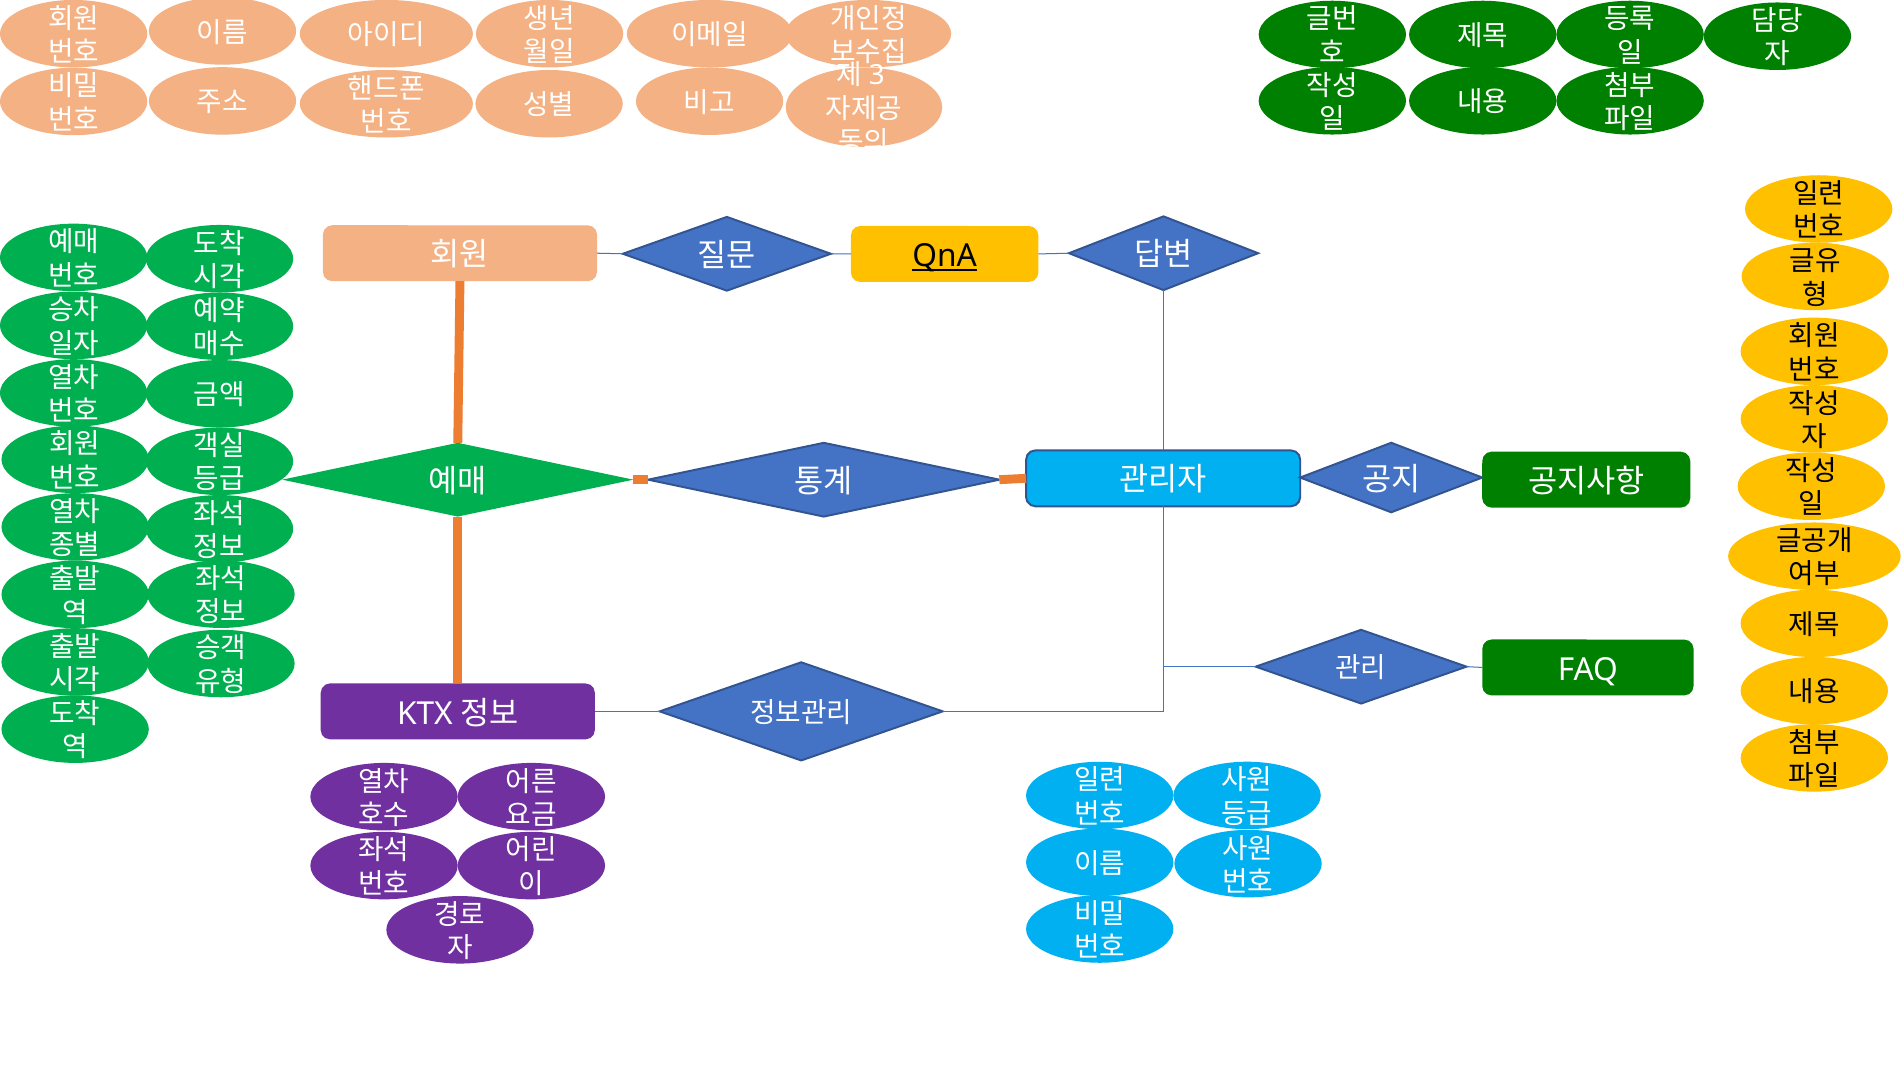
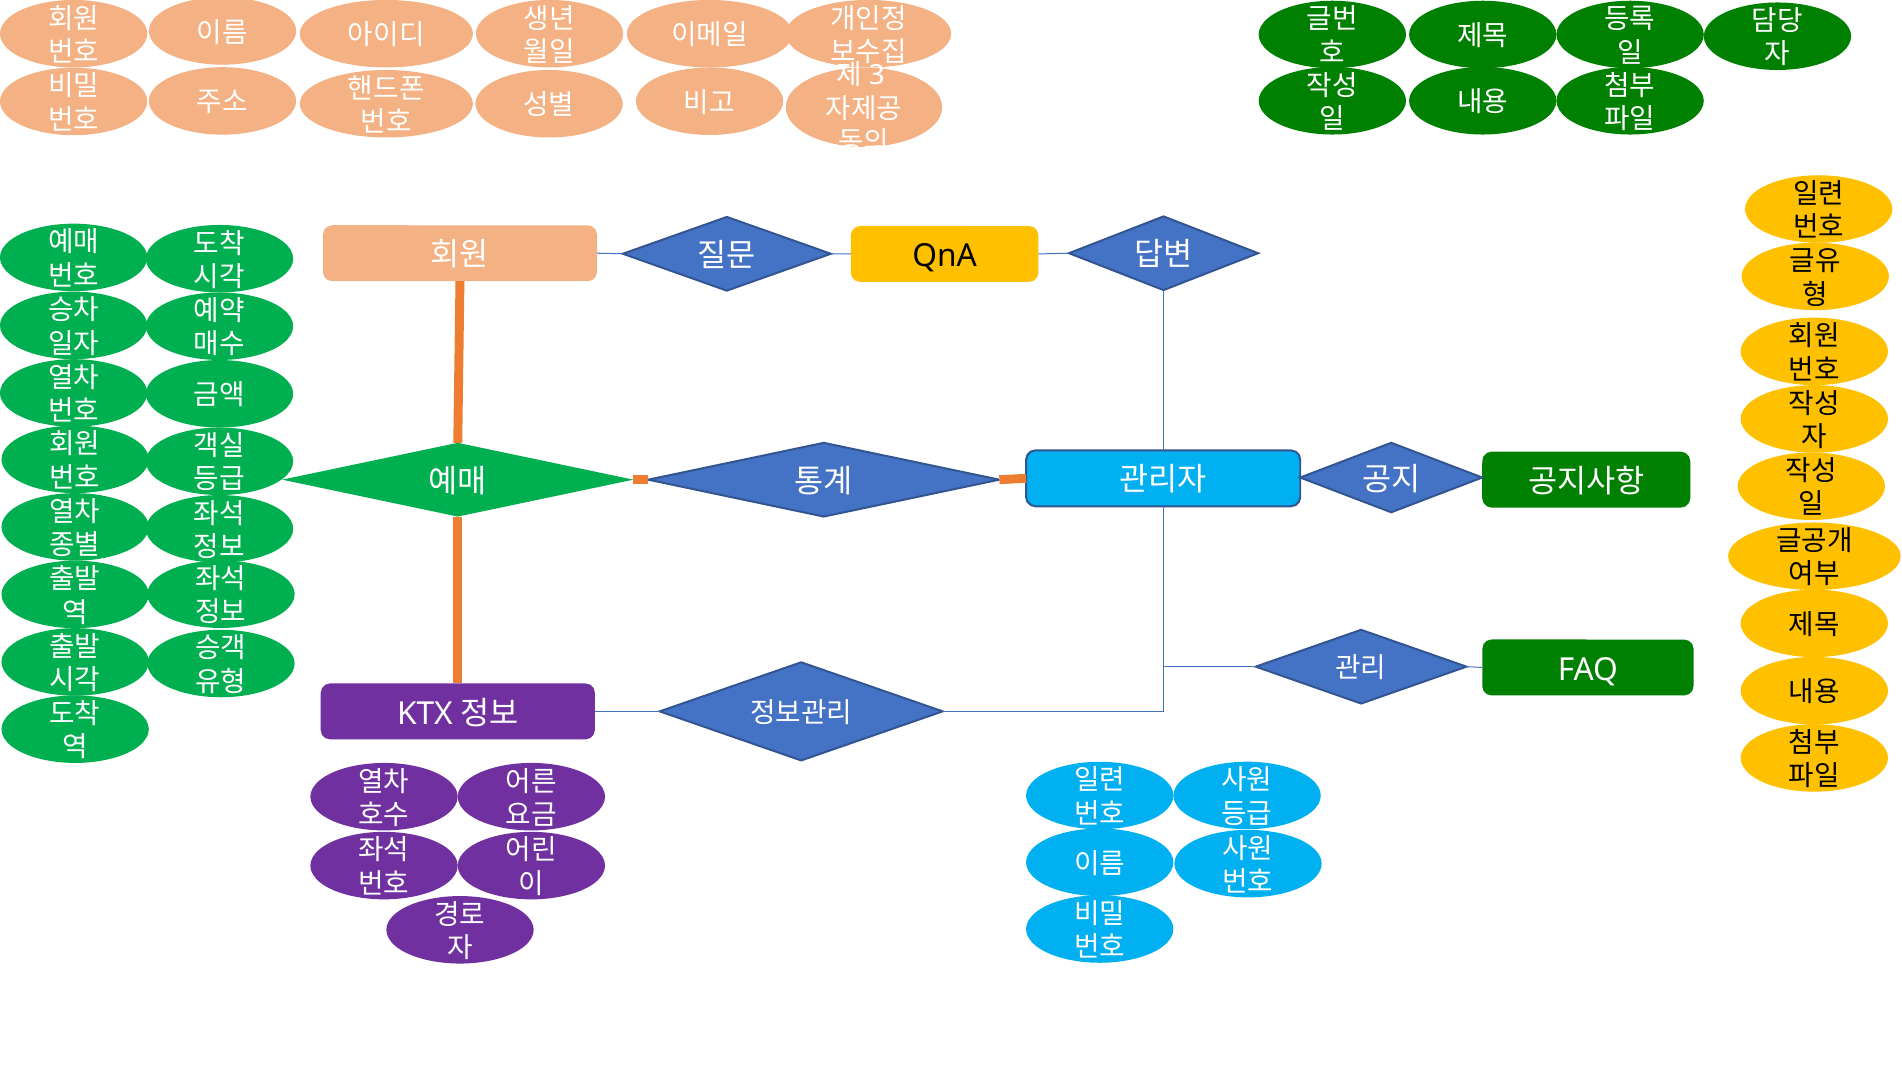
QnA underline: present -> none
